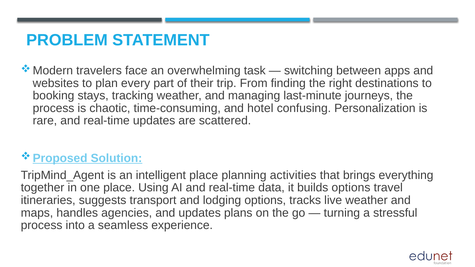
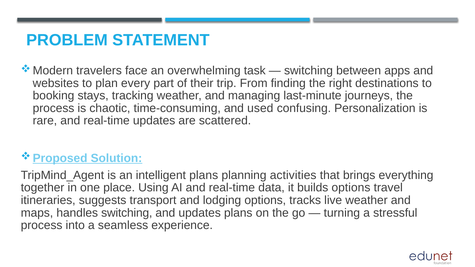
hotel: hotel -> used
intelligent place: place -> plans
handles agencies: agencies -> switching
